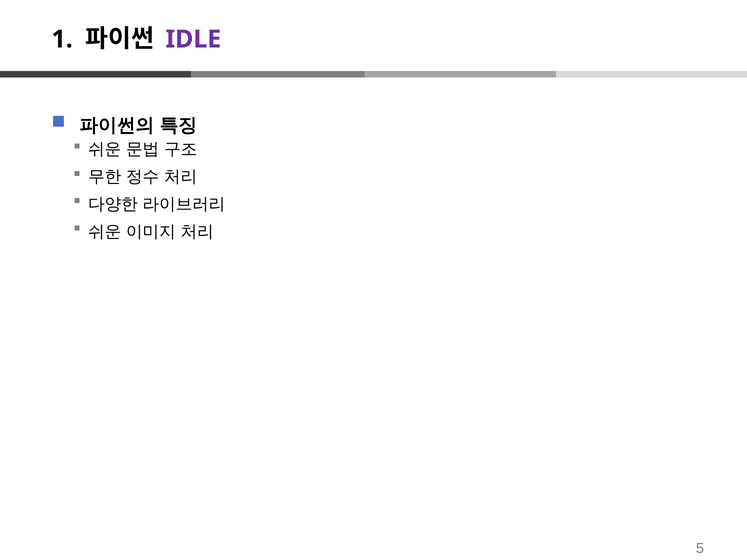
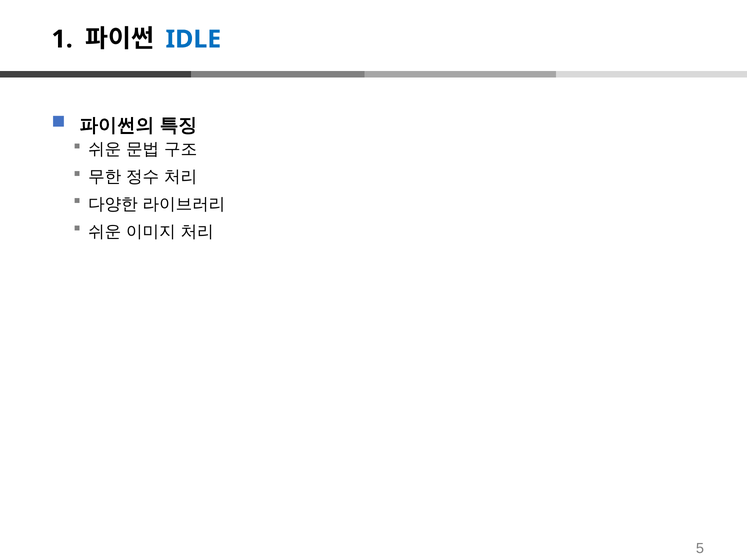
IDLE colour: purple -> blue
